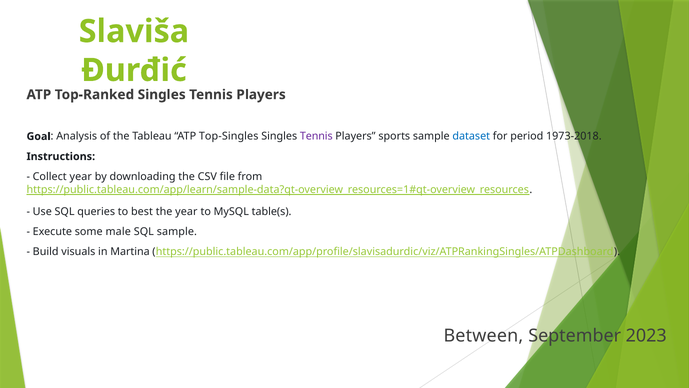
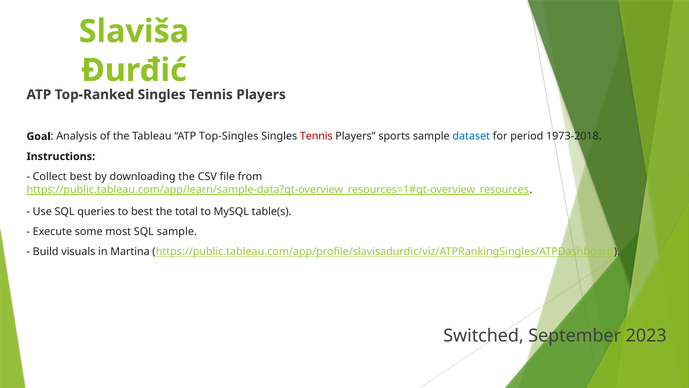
Tennis at (316, 136) colour: purple -> red
Collect year: year -> best
the year: year -> total
male: male -> most
Between: Between -> Switched
